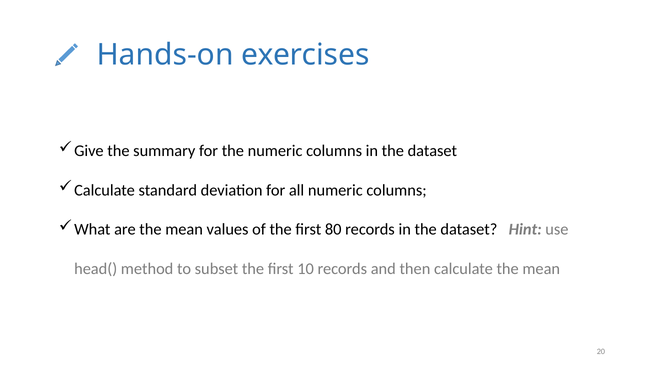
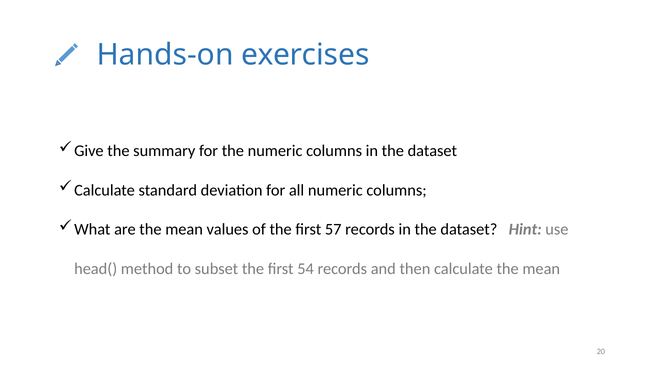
80: 80 -> 57
10: 10 -> 54
